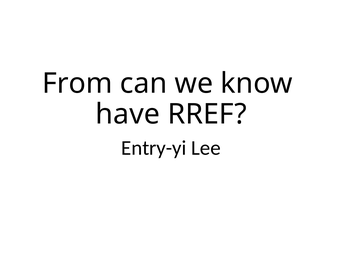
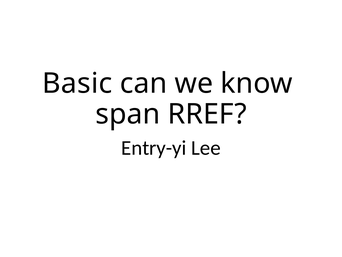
From: From -> Basic
have: have -> span
